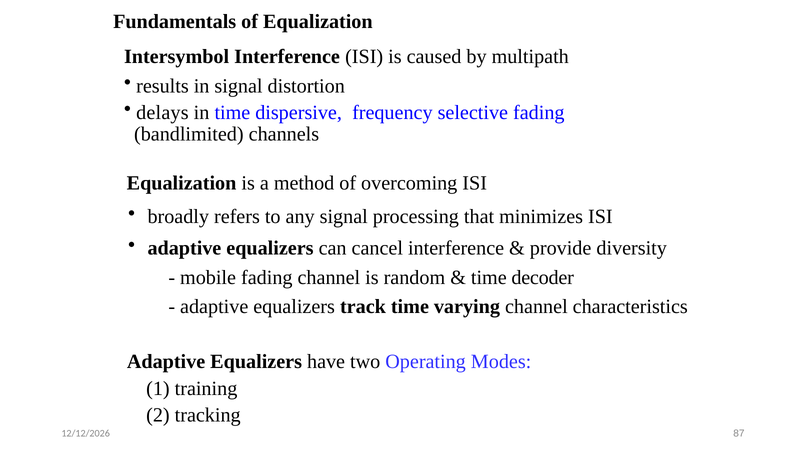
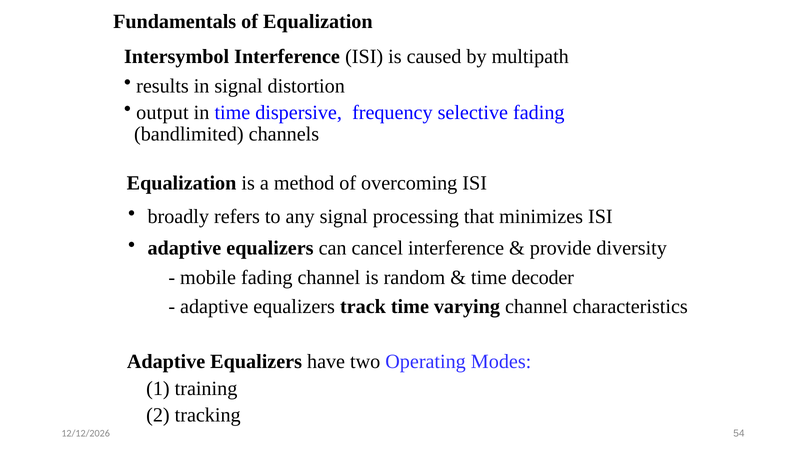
delays: delays -> output
87: 87 -> 54
